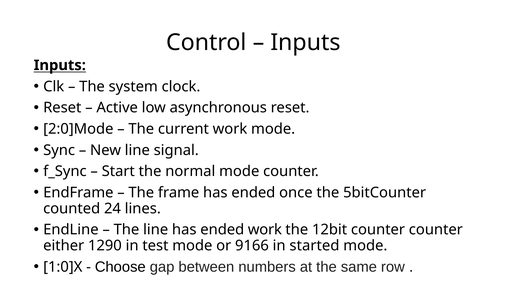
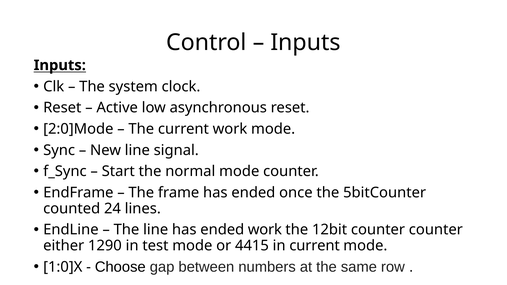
9166: 9166 -> 4415
in started: started -> current
